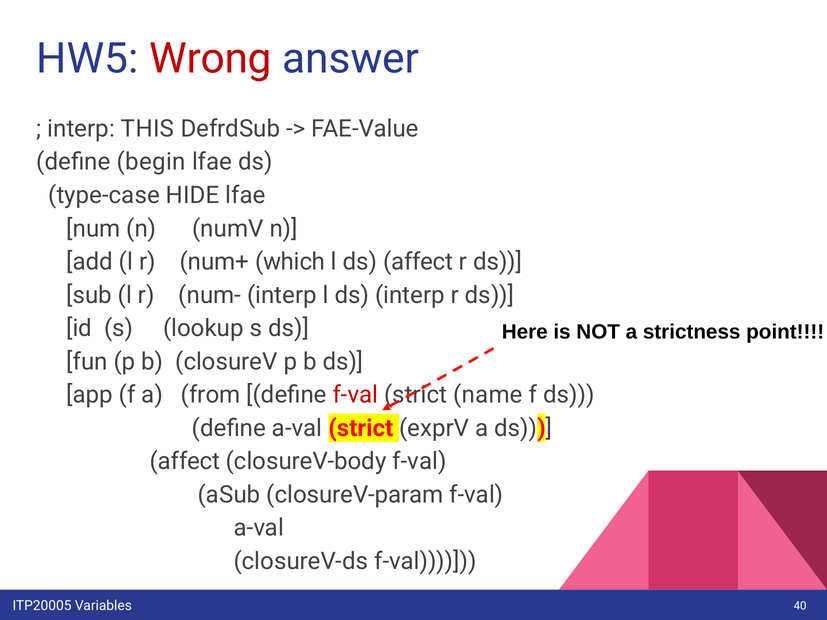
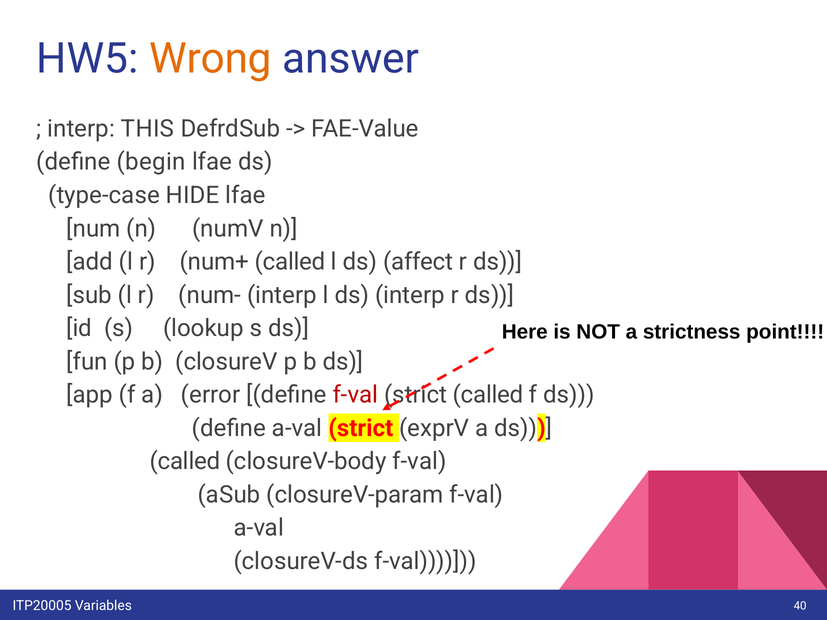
Wrong colour: red -> orange
num+ which: which -> called
from: from -> error
strict name: name -> called
affect at (185, 462): affect -> called
